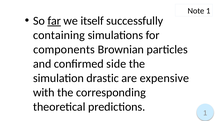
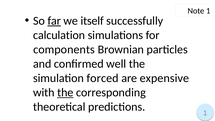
containing: containing -> calculation
side: side -> well
drastic: drastic -> forced
the at (65, 92) underline: none -> present
